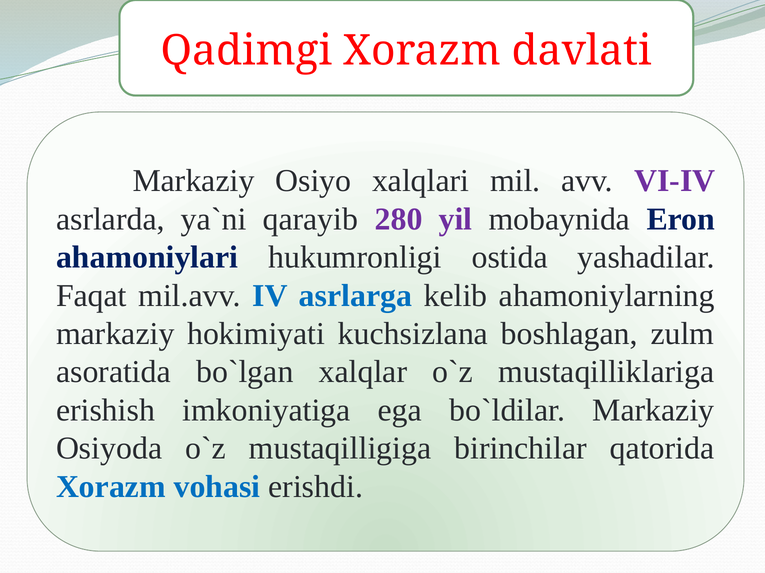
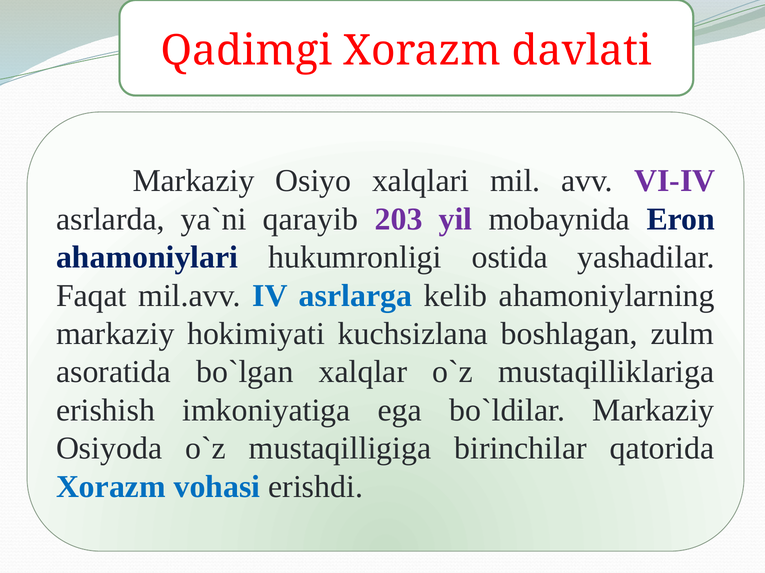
280: 280 -> 203
